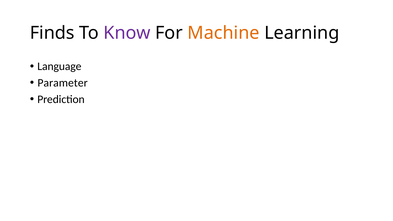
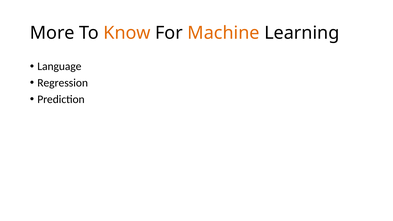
Finds: Finds -> More
Know colour: purple -> orange
Parameter: Parameter -> Regression
